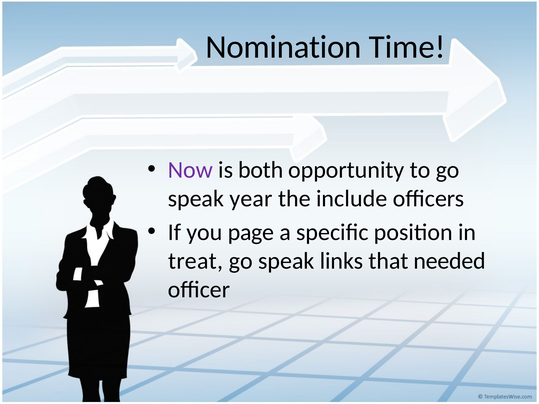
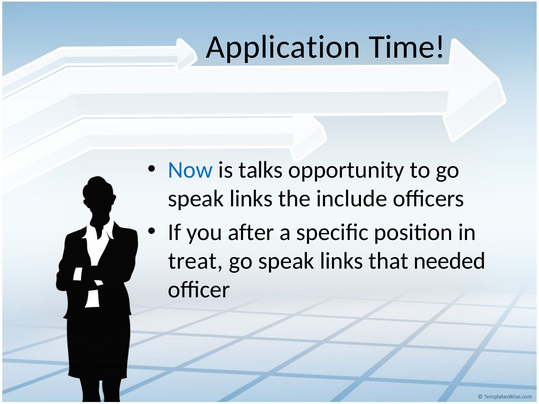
Nomination: Nomination -> Application
Now colour: purple -> blue
both: both -> talks
year at (251, 199): year -> links
page: page -> after
